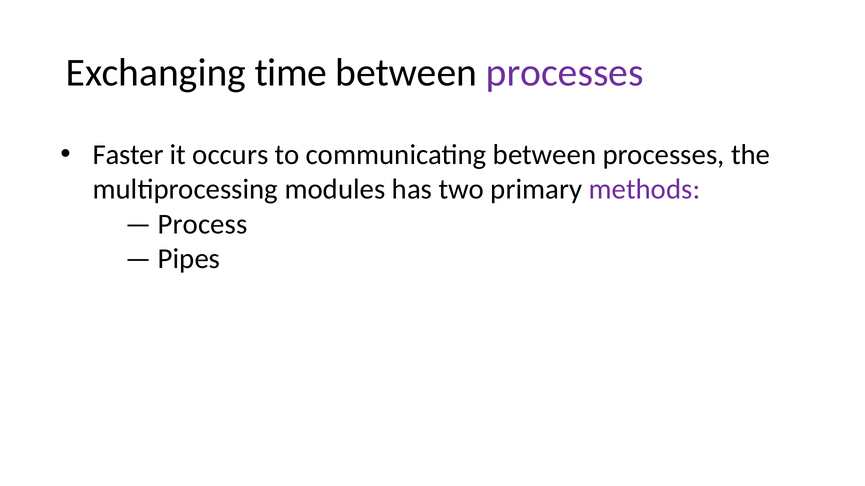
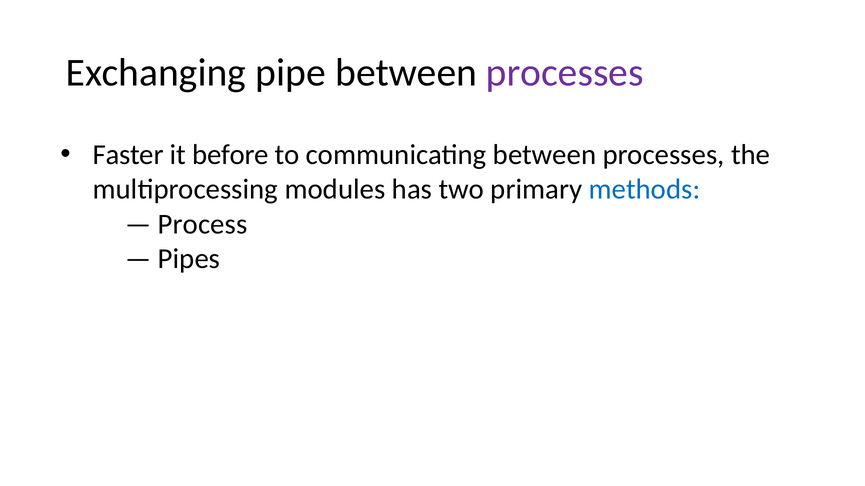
time: time -> pipe
occurs: occurs -> before
methods colour: purple -> blue
